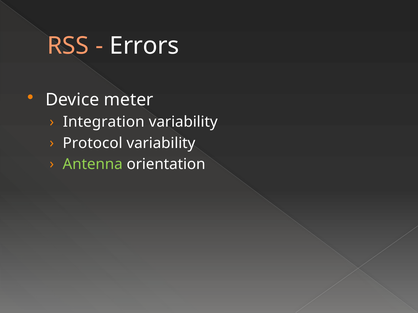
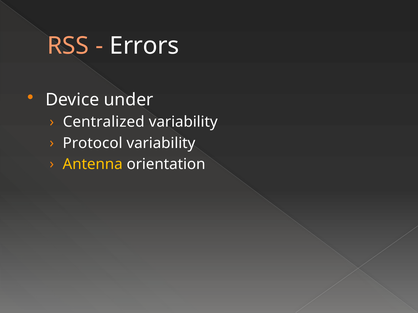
meter: meter -> under
Integration: Integration -> Centralized
Antenna colour: light green -> yellow
